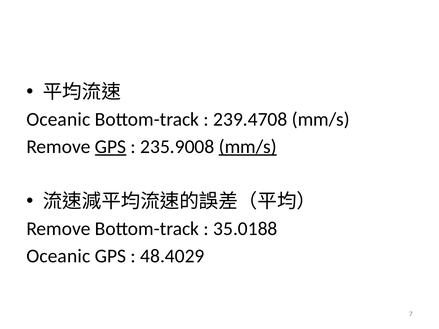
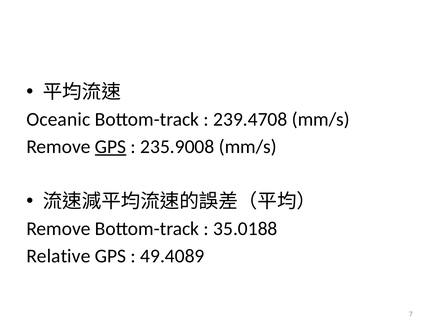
mm/s at (248, 147) underline: present -> none
Oceanic at (58, 256): Oceanic -> Relative
48.4029: 48.4029 -> 49.4089
